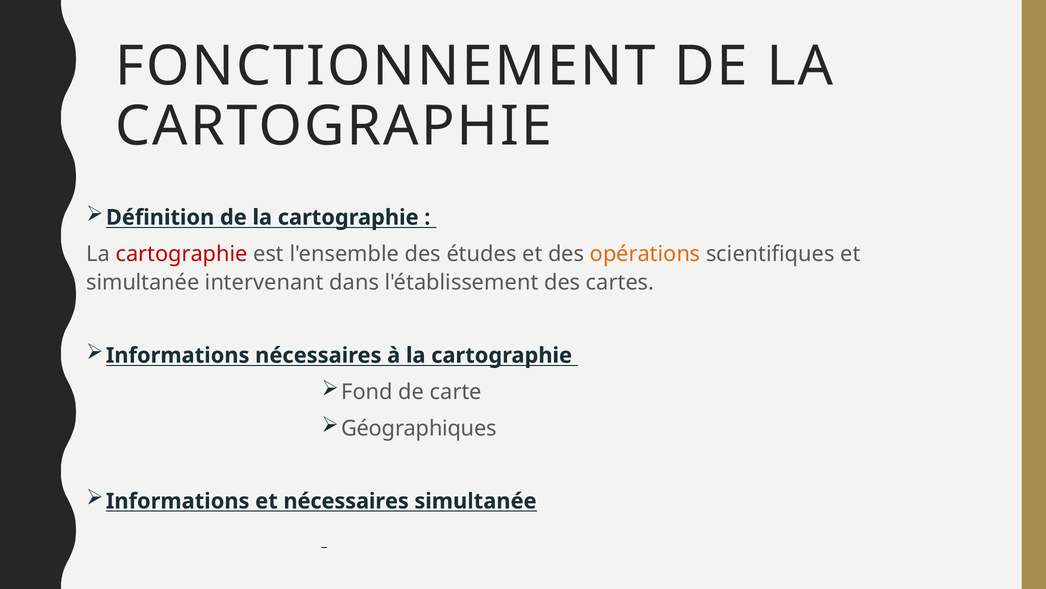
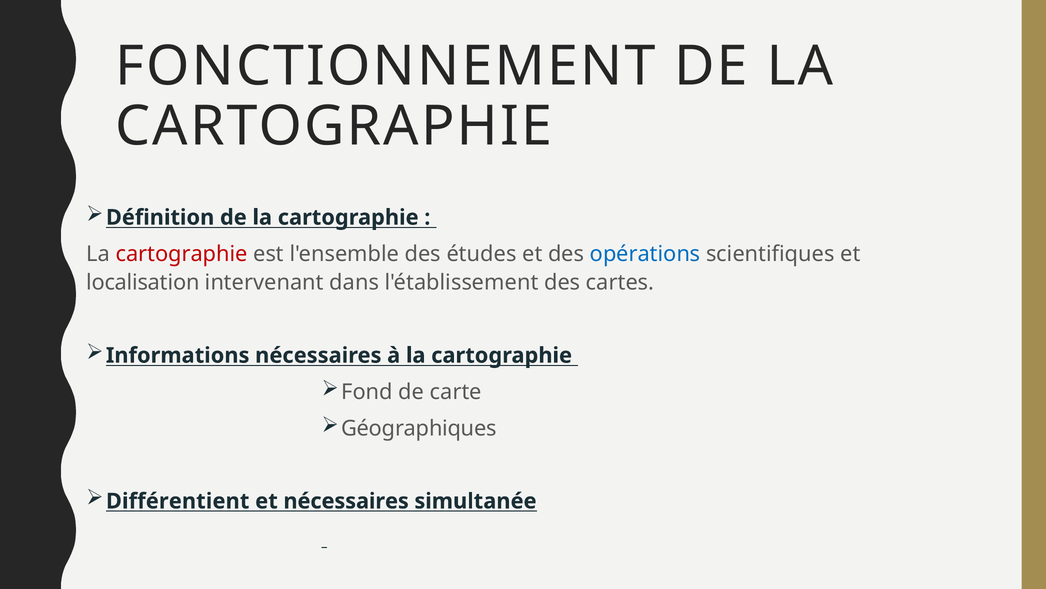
opérations colour: orange -> blue
simultanée at (143, 282): simultanée -> localisation
Informations at (178, 501): Informations -> Différentient
